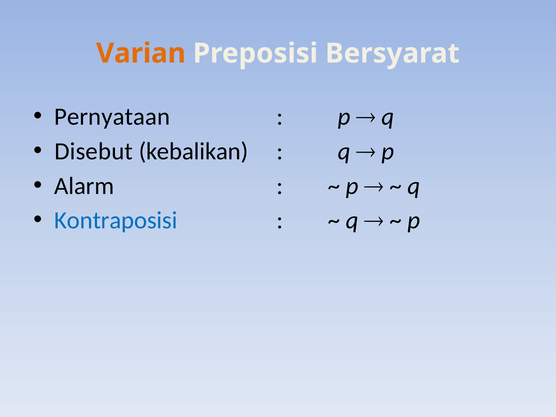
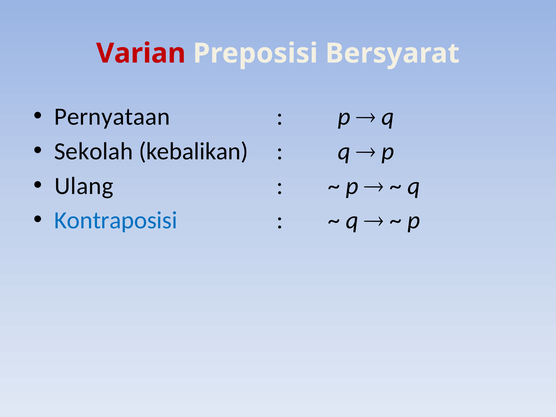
Varian colour: orange -> red
Disebut: Disebut -> Sekolah
Alarm: Alarm -> Ulang
